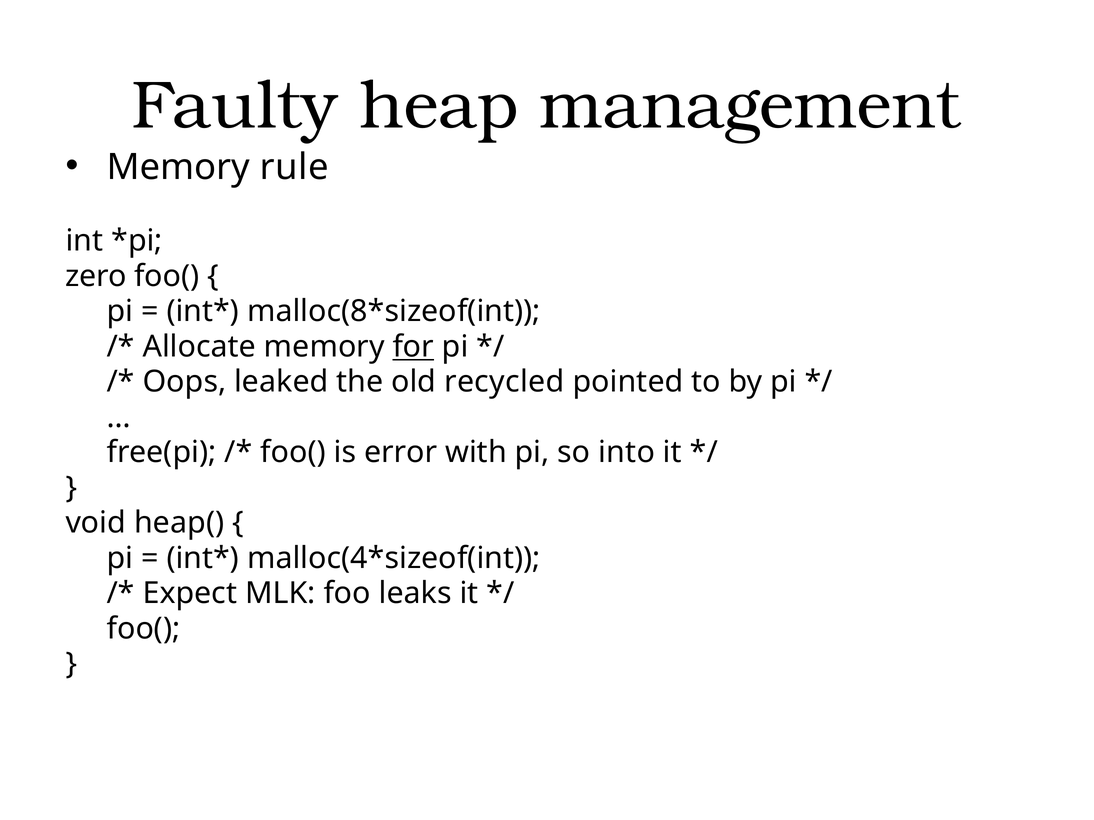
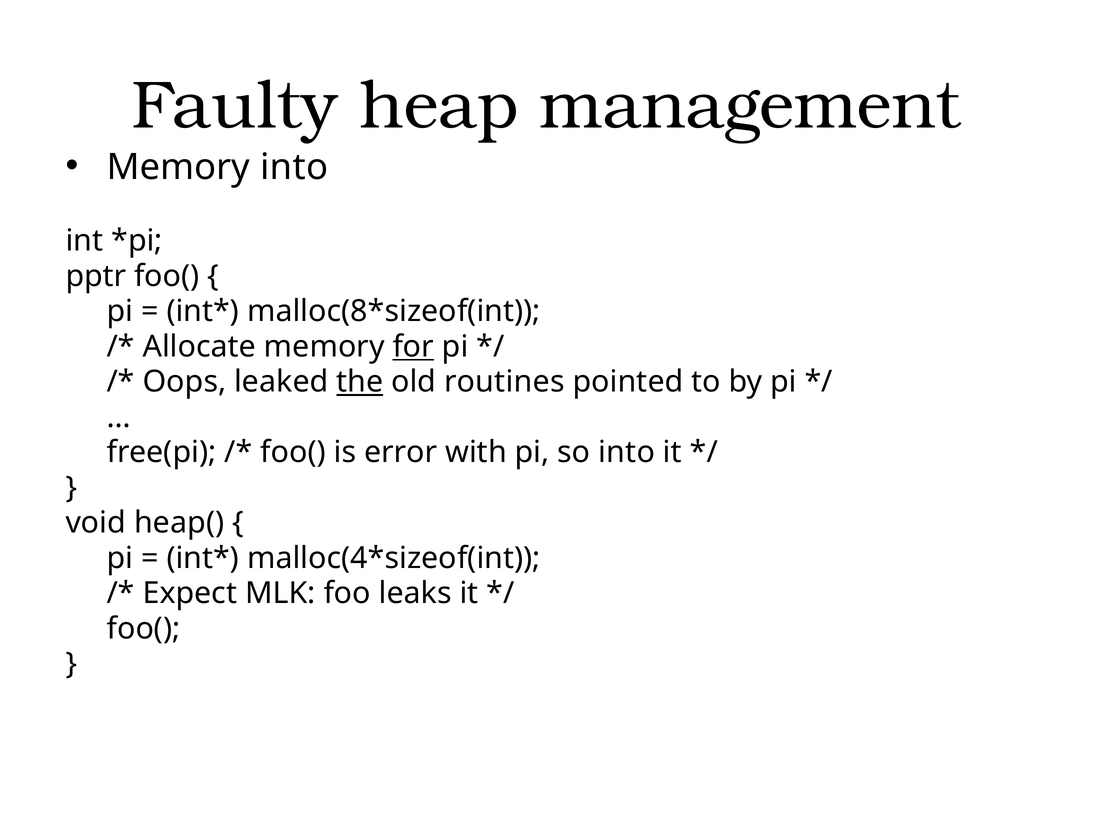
Memory rule: rule -> into
zero: zero -> pptr
the underline: none -> present
recycled: recycled -> routines
